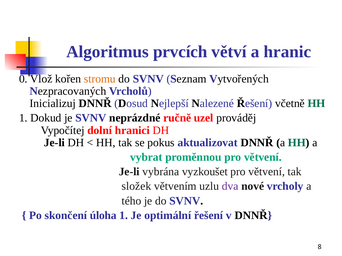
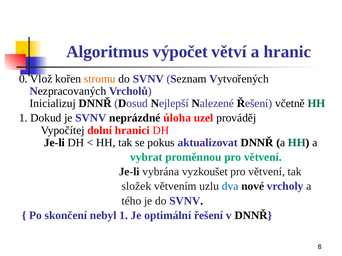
prvcích: prvcích -> výpočet
ručně: ručně -> úloha
dva colour: purple -> blue
úloha: úloha -> nebyl
